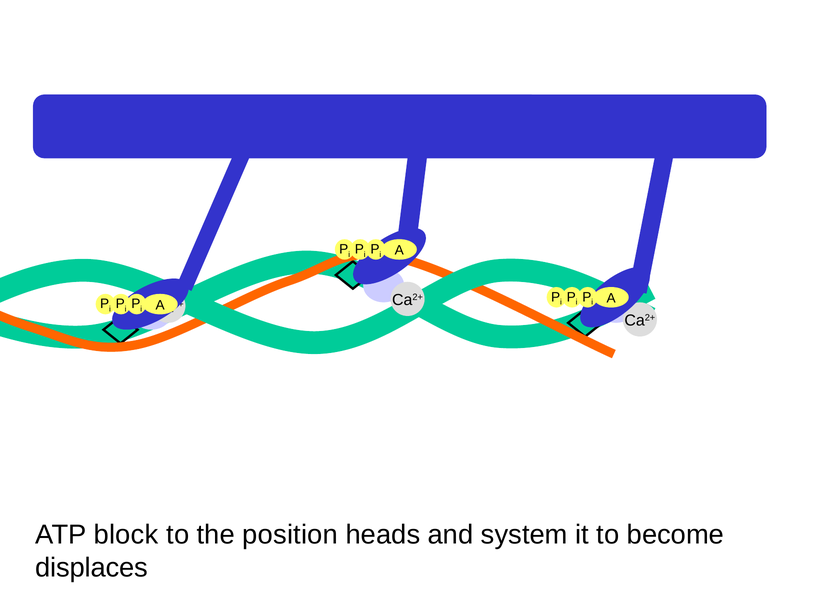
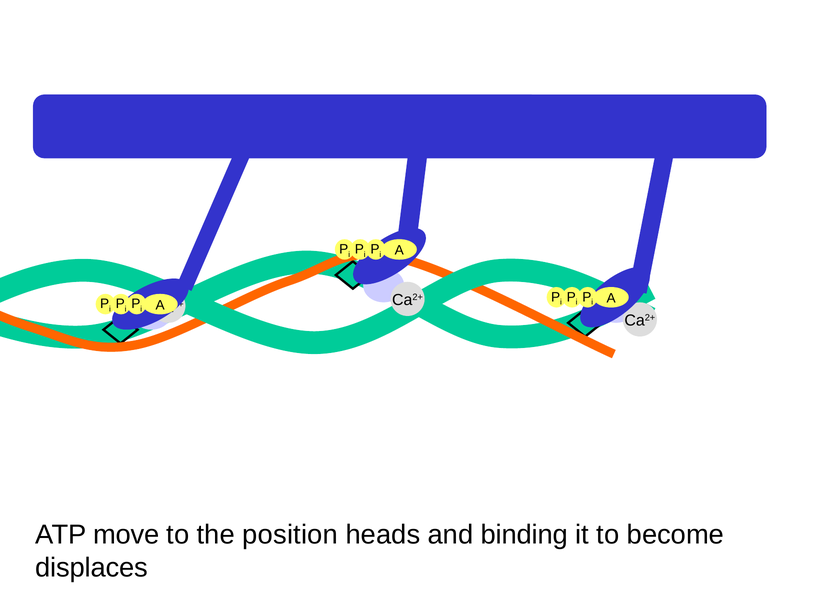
block: block -> move
system: system -> binding
